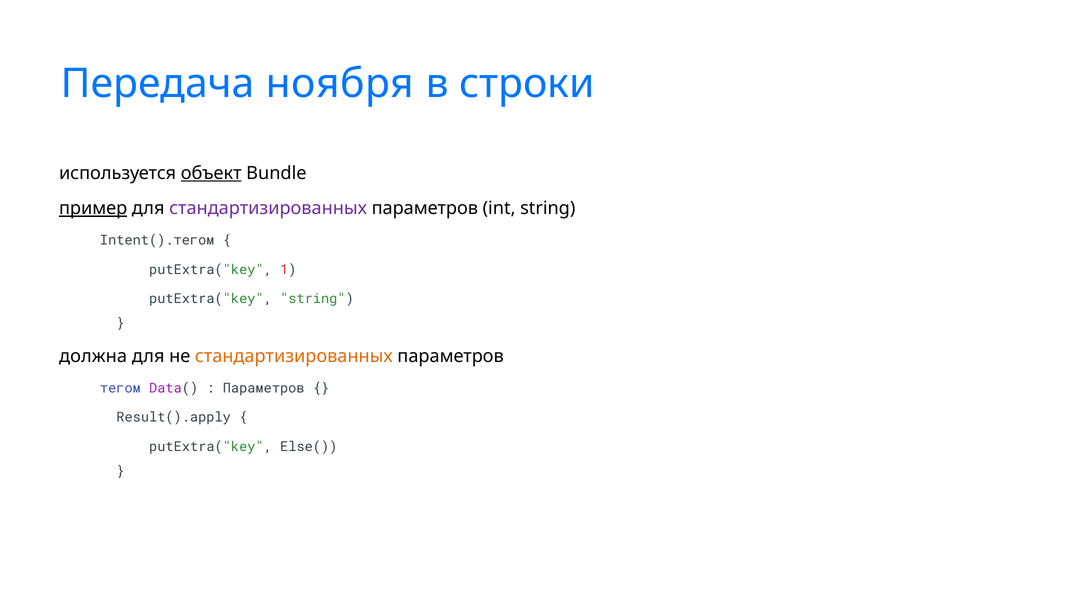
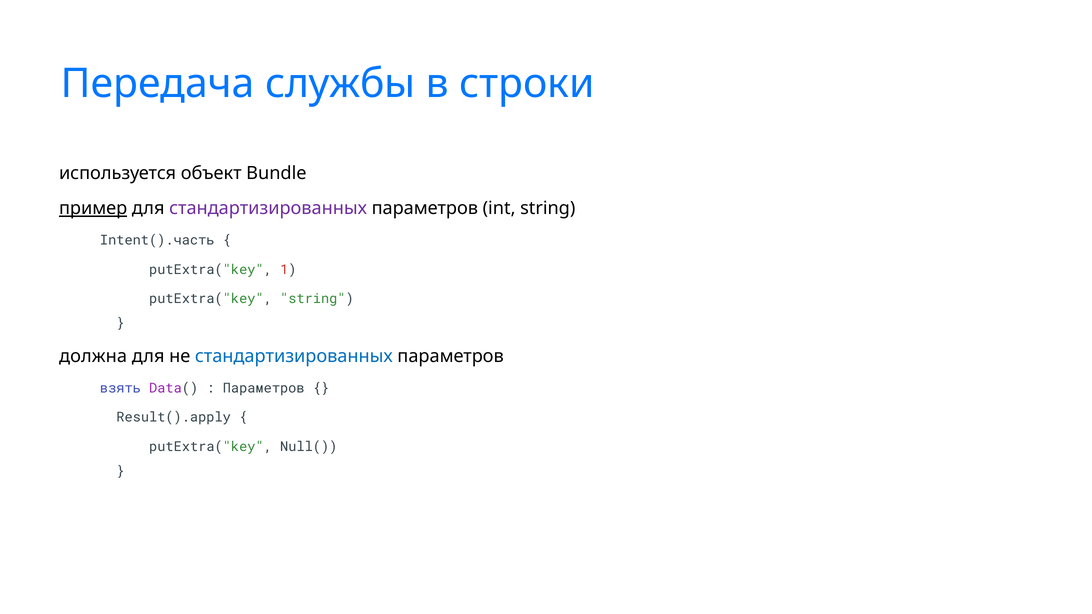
ноября: ноября -> службы
объект underline: present -> none
Intent().тегом: Intent().тегом -> Intent().часть
стандартизированных at (294, 357) colour: orange -> blue
тегом: тегом -> взять
Else(: Else( -> Null(
